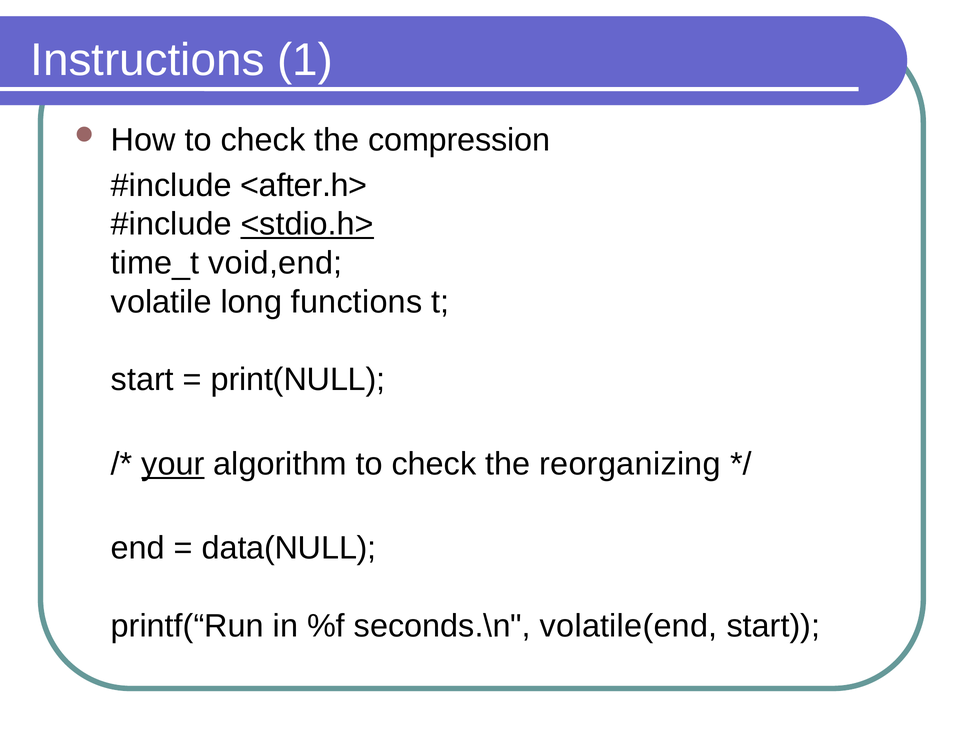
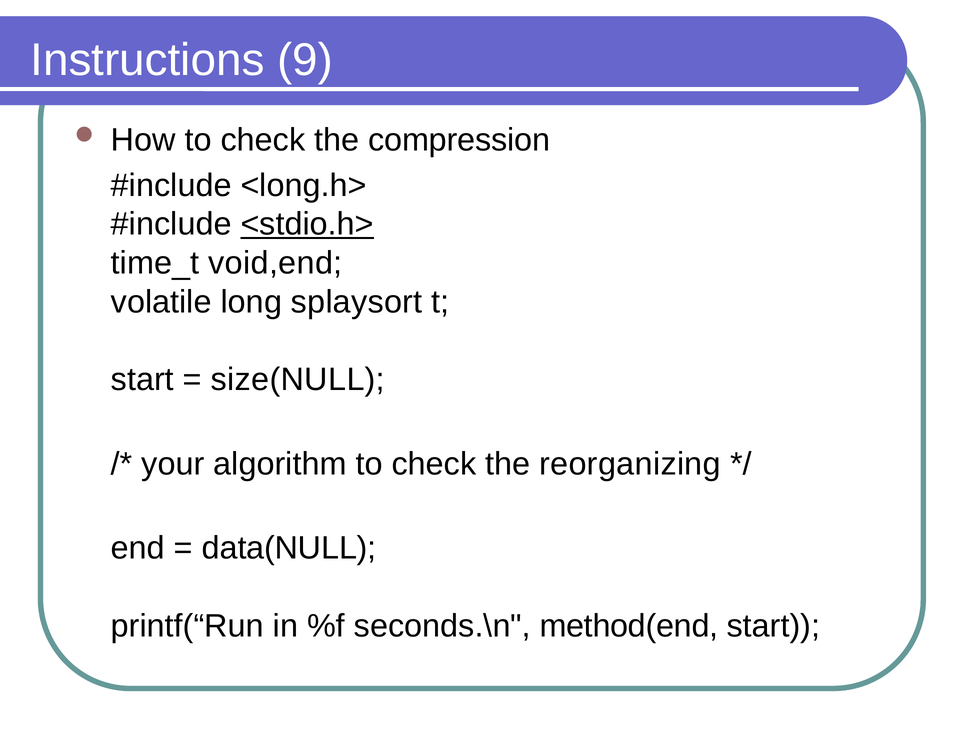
1: 1 -> 9
<after.h>: <after.h> -> <long.h>
functions: functions -> splaysort
print(NULL: print(NULL -> size(NULL
your underline: present -> none
volatile(end: volatile(end -> method(end
